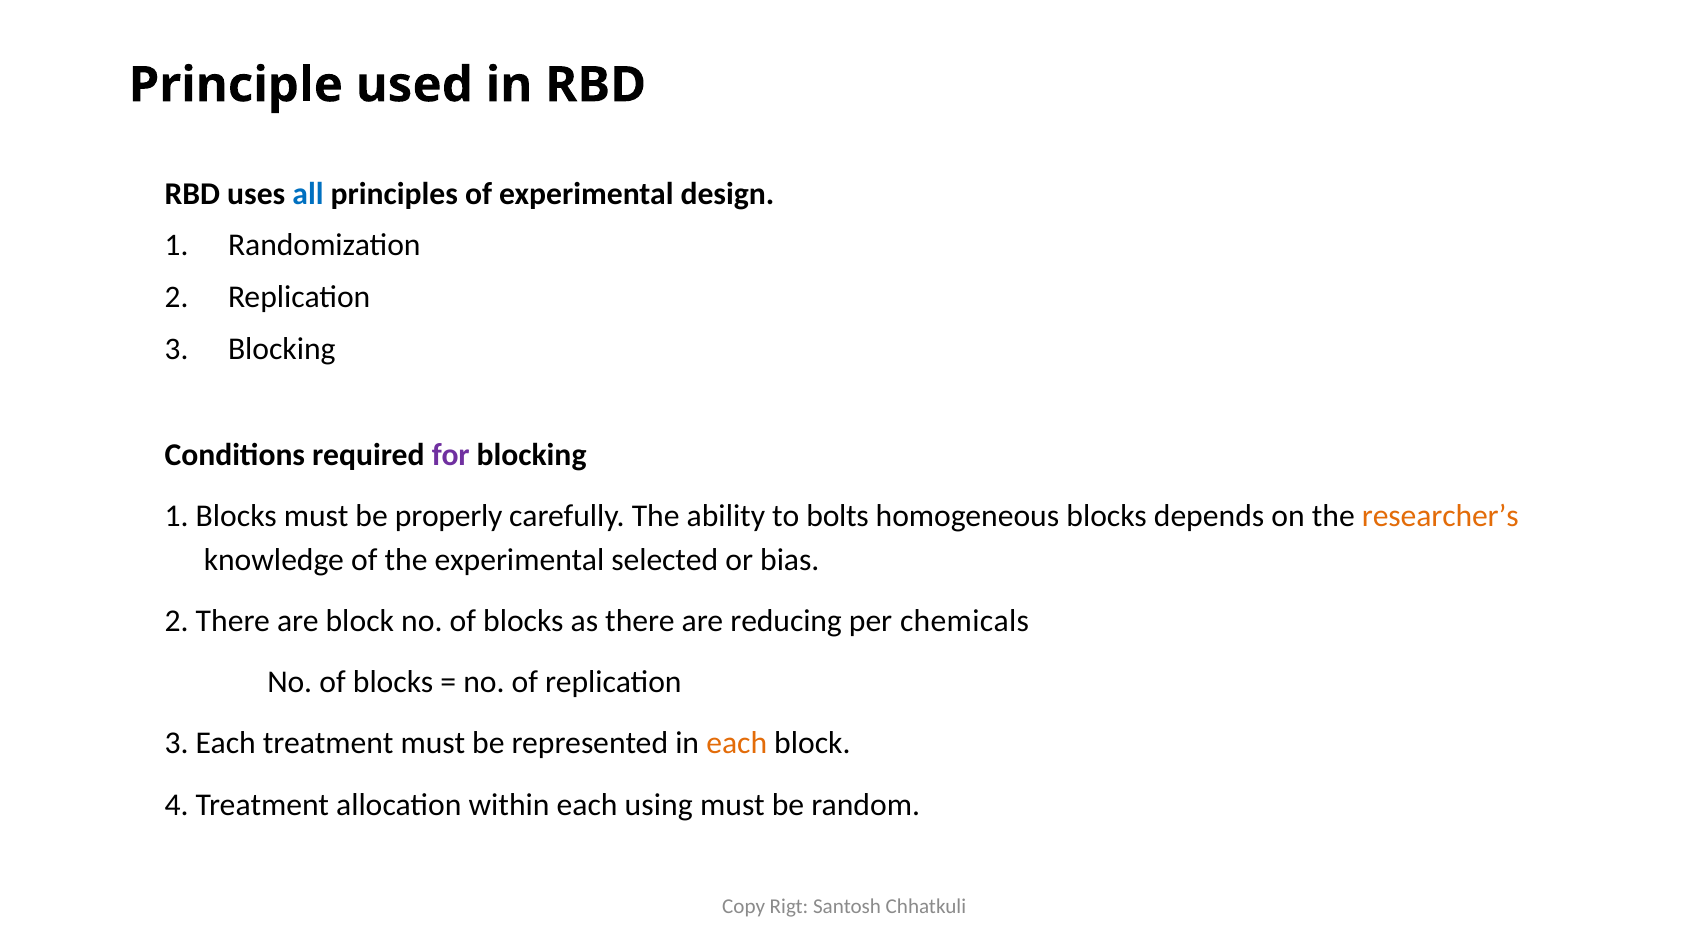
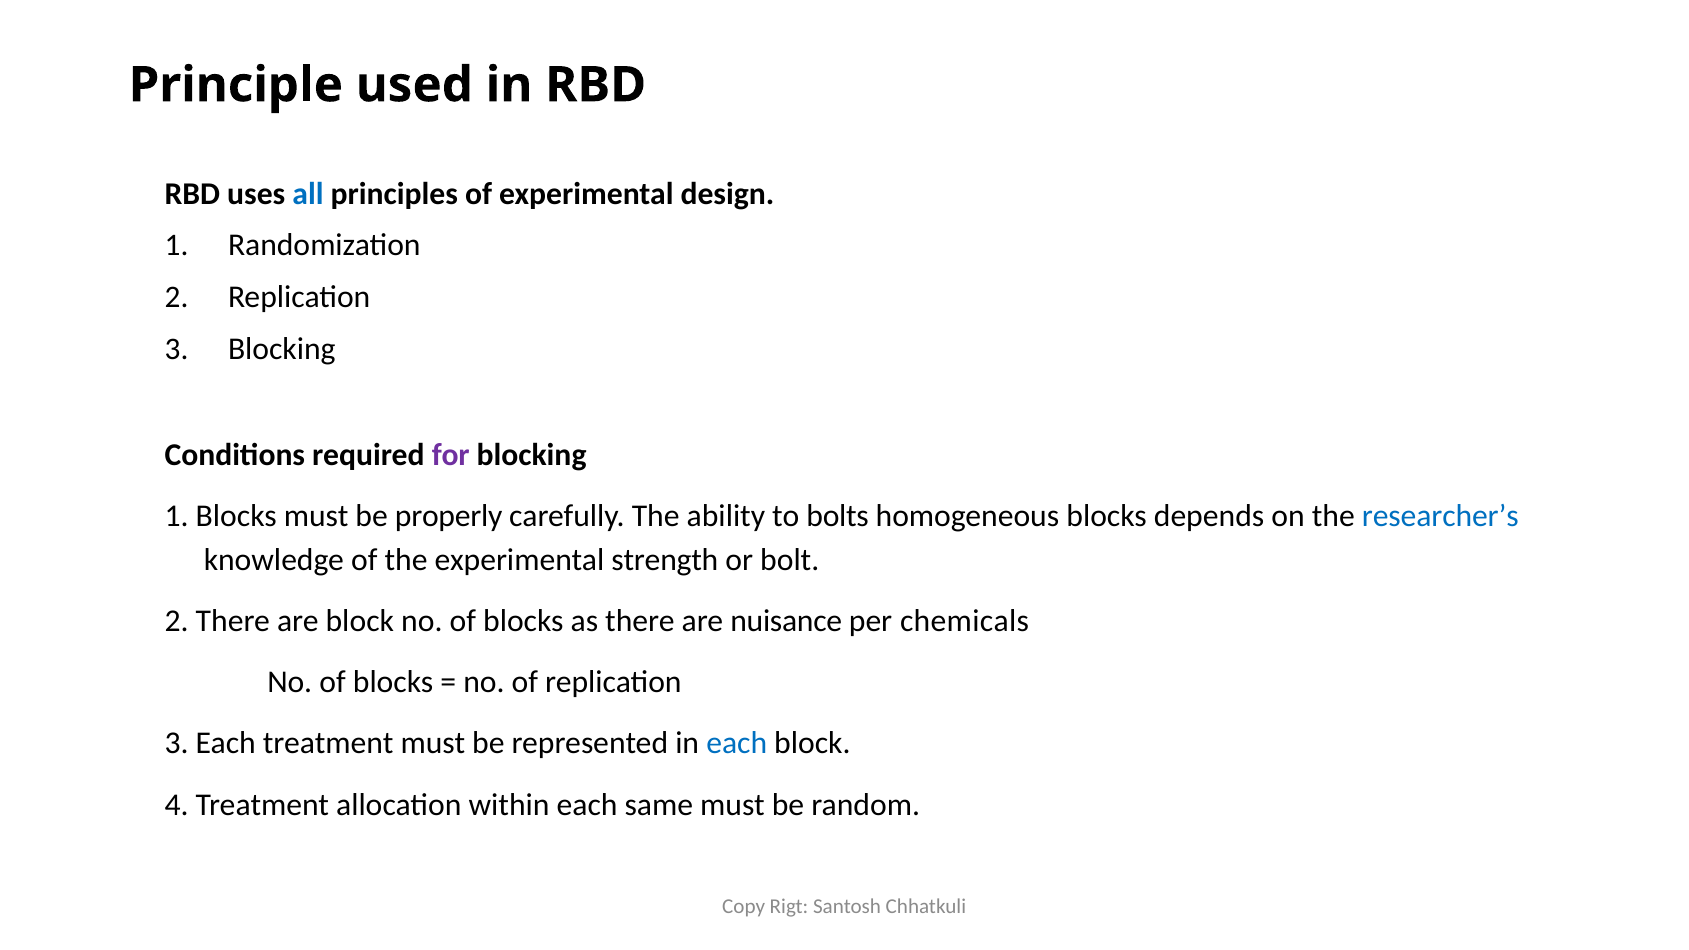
researcher’s colour: orange -> blue
selected: selected -> strength
bias: bias -> bolt
reducing: reducing -> nuisance
each at (737, 743) colour: orange -> blue
using: using -> same
